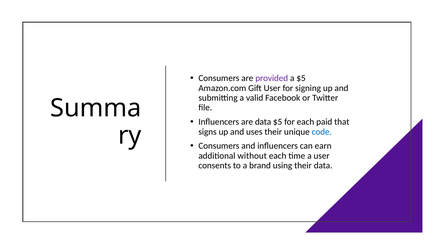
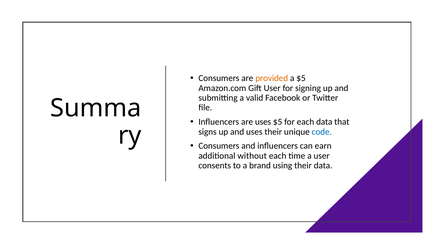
provided colour: purple -> orange
are data: data -> uses
each paid: paid -> data
